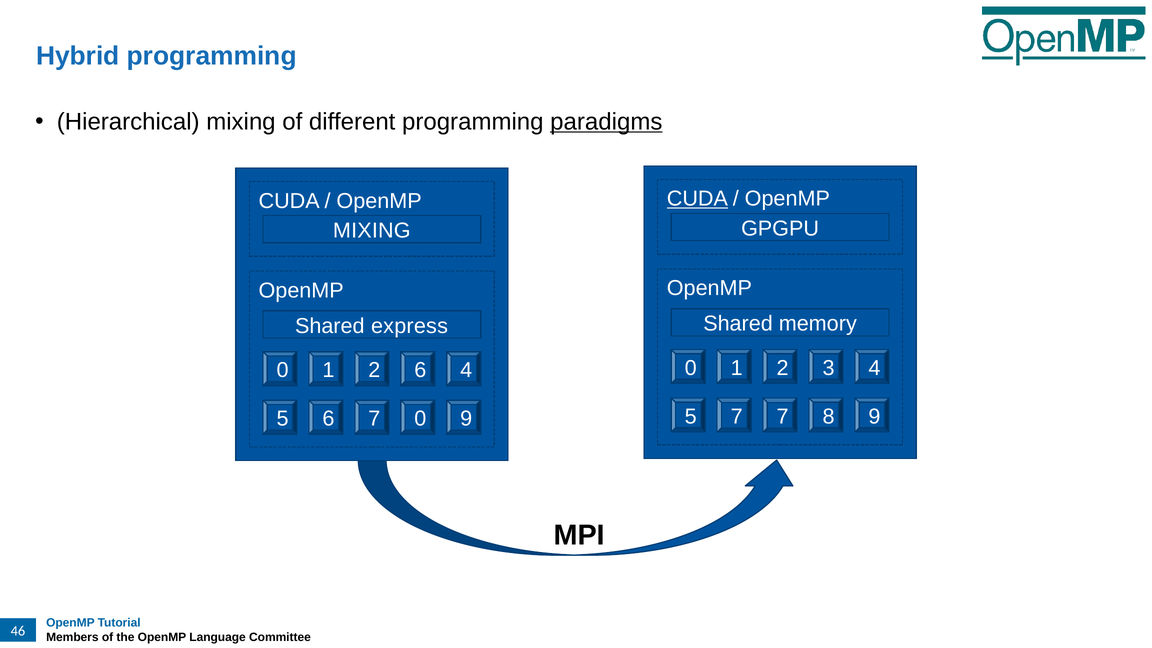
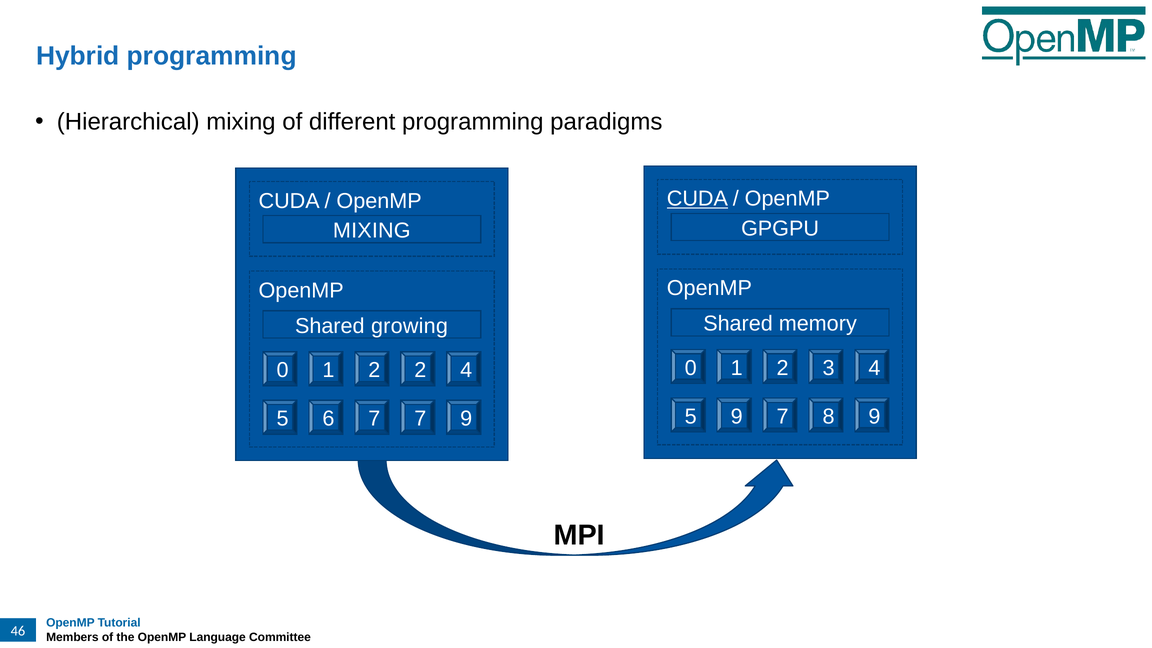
paradigms underline: present -> none
express: express -> growing
2 6: 6 -> 2
5 7: 7 -> 9
7 0: 0 -> 7
